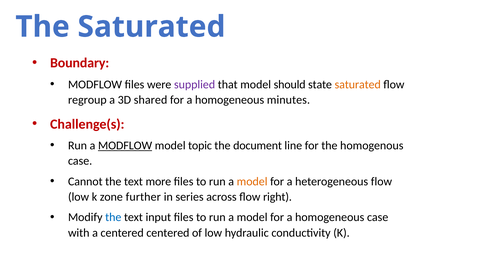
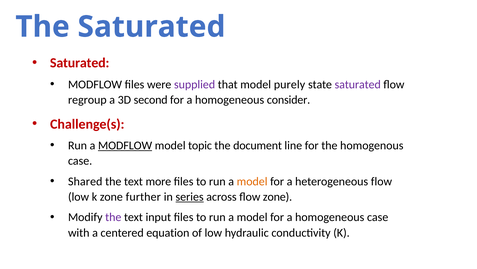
Boundary at (80, 63): Boundary -> Saturated
should: should -> purely
saturated at (358, 84) colour: orange -> purple
shared: shared -> second
minutes: minutes -> consider
Cannot: Cannot -> Shared
series underline: none -> present
flow right: right -> zone
the at (113, 217) colour: blue -> purple
centered centered: centered -> equation
